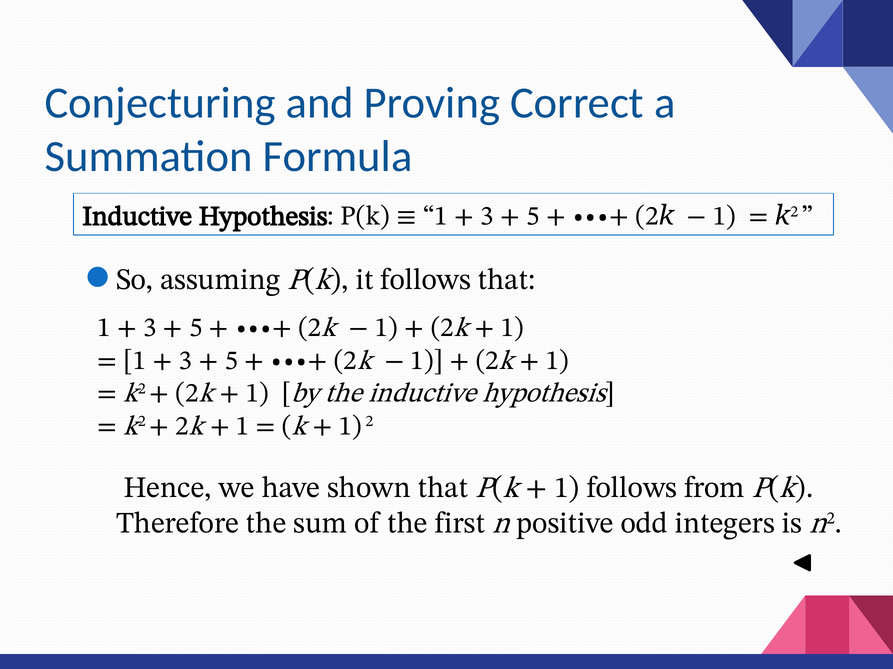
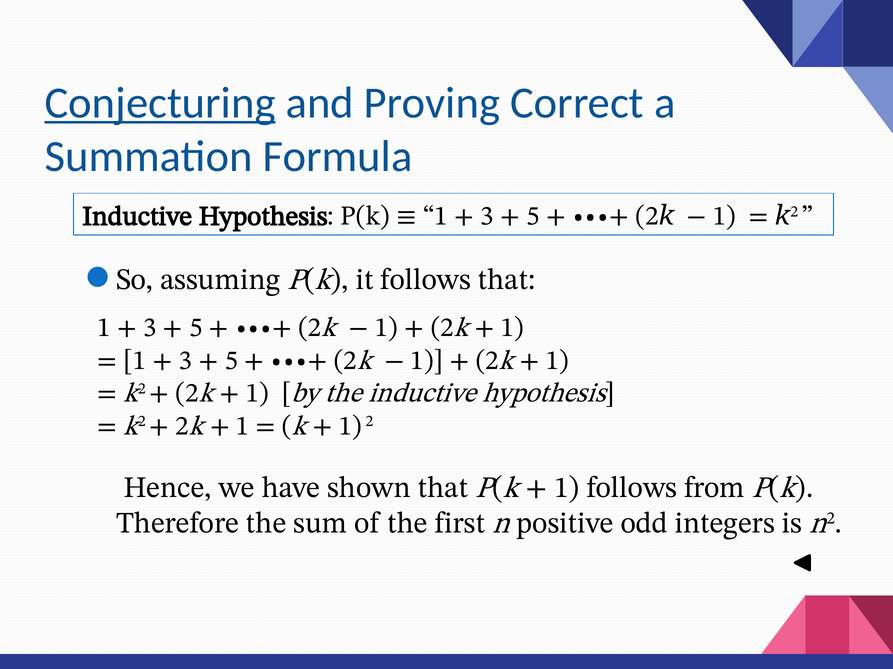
Conjecturing underline: none -> present
